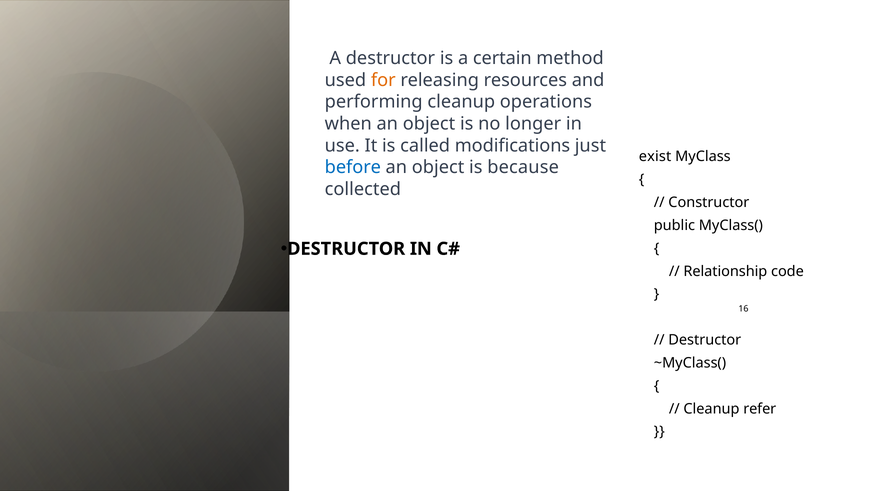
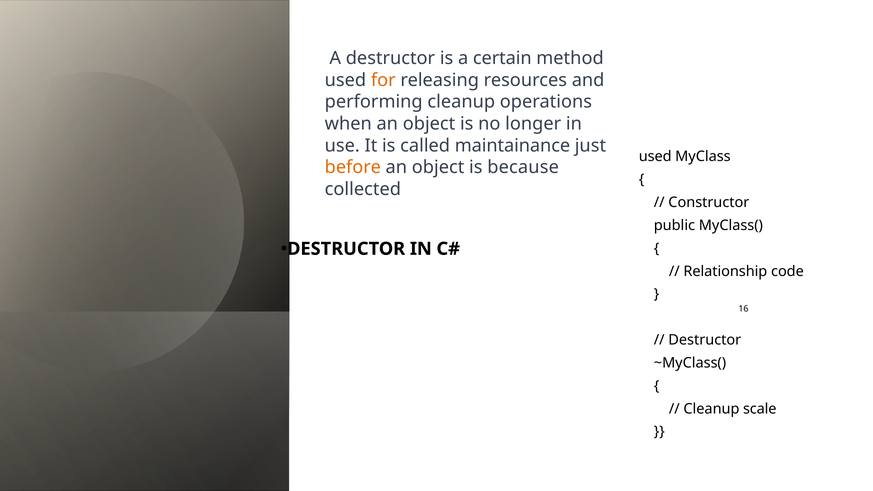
modifications: modifications -> maintainance
exist at (655, 157): exist -> used
before colour: blue -> orange
refer: refer -> scale
